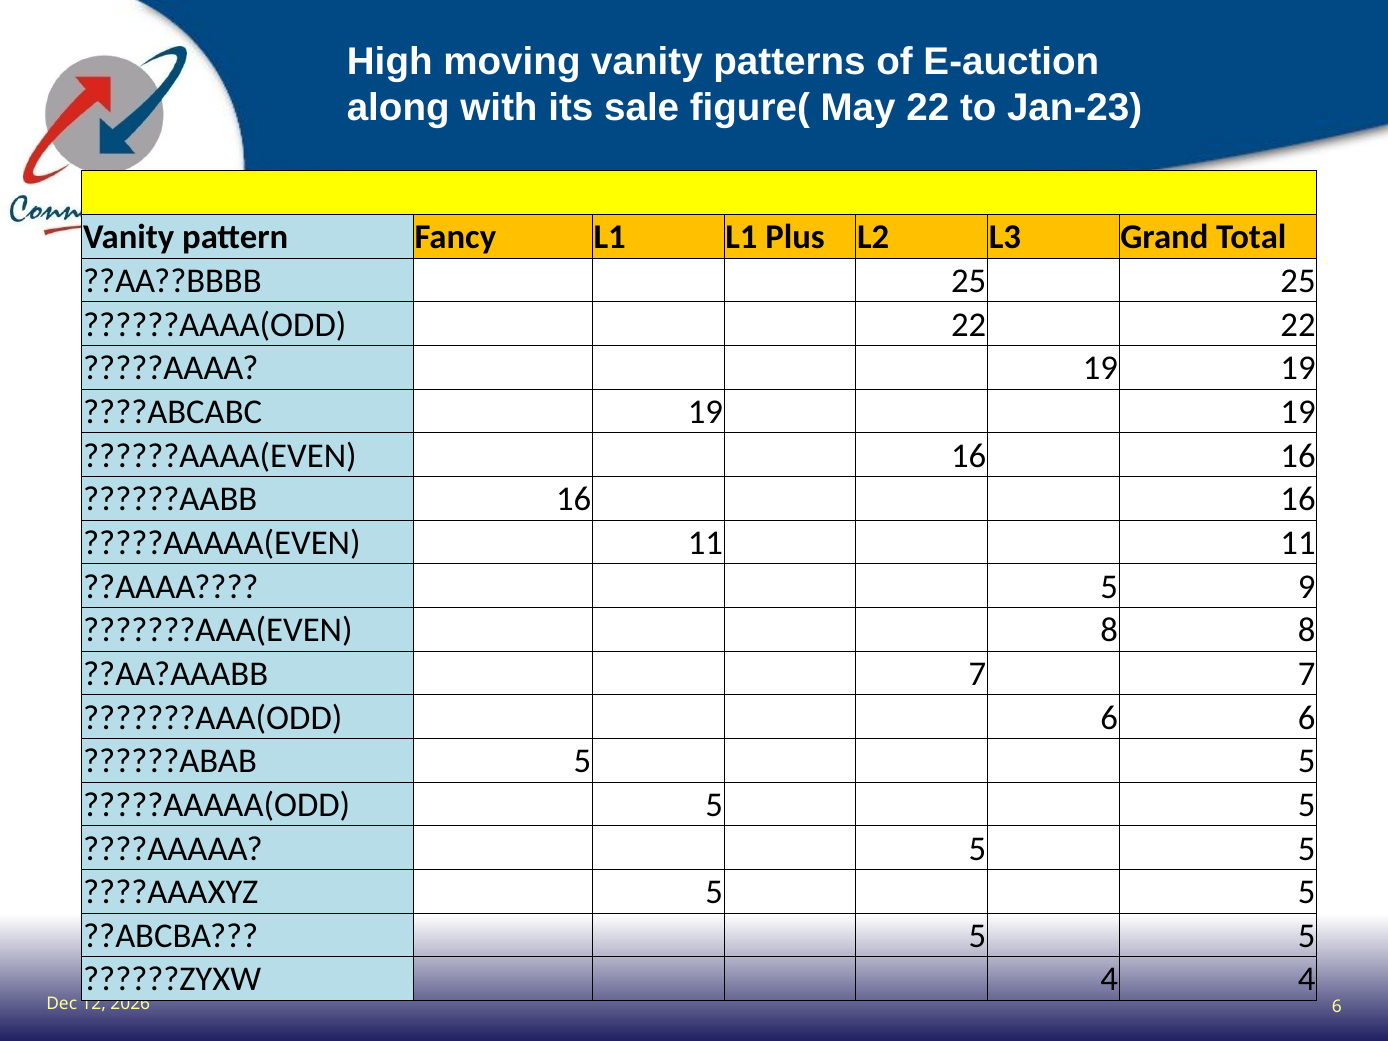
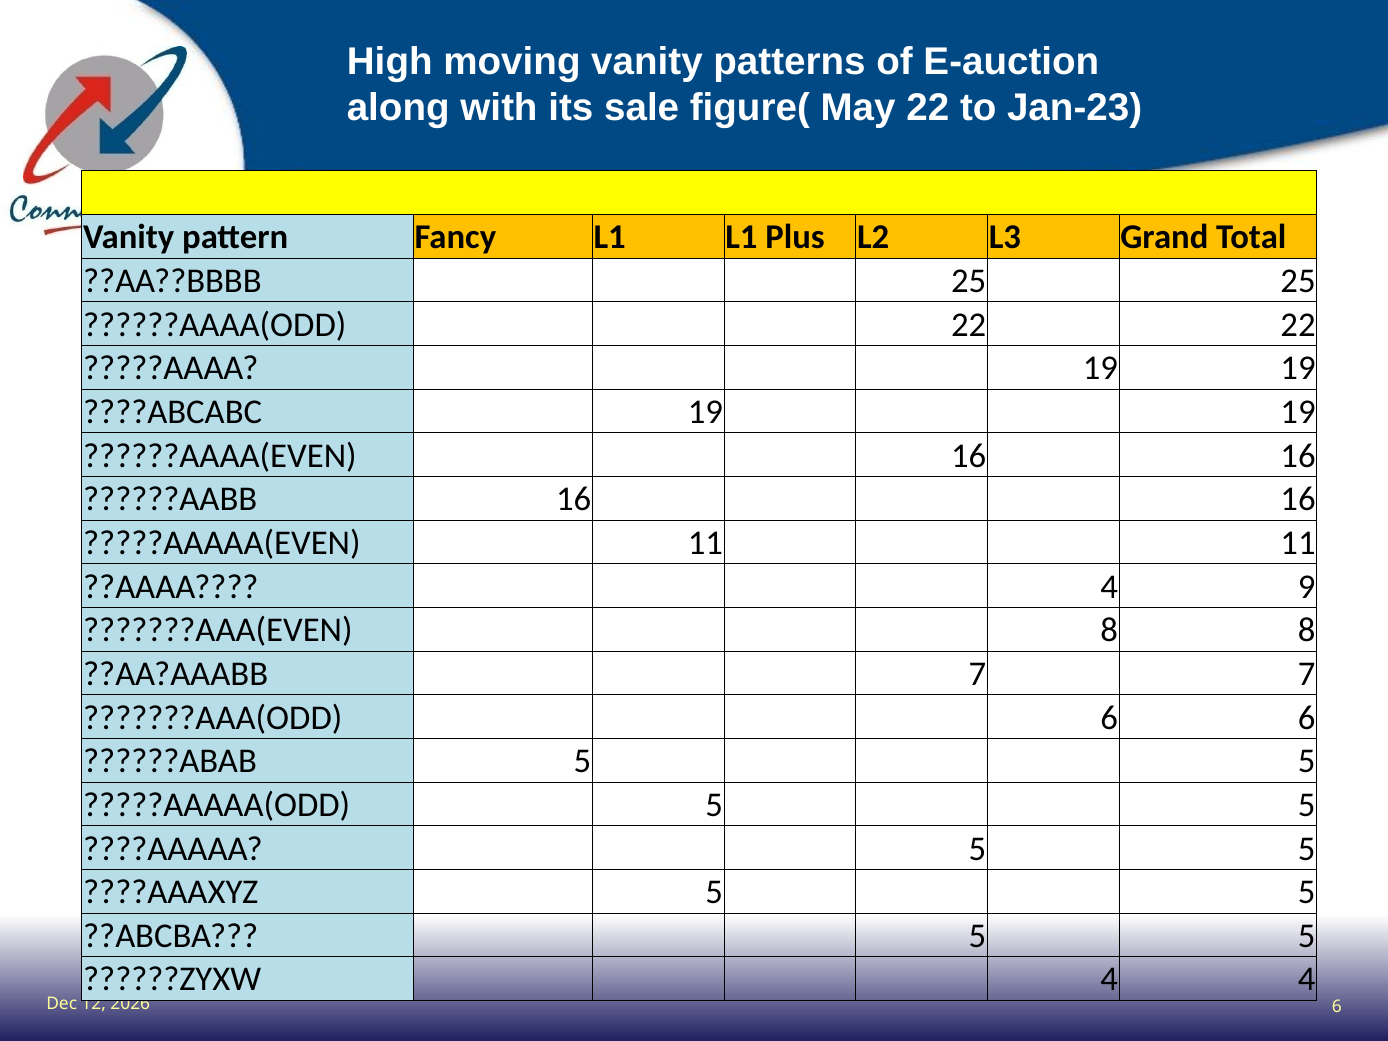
??AAAA 5: 5 -> 4
